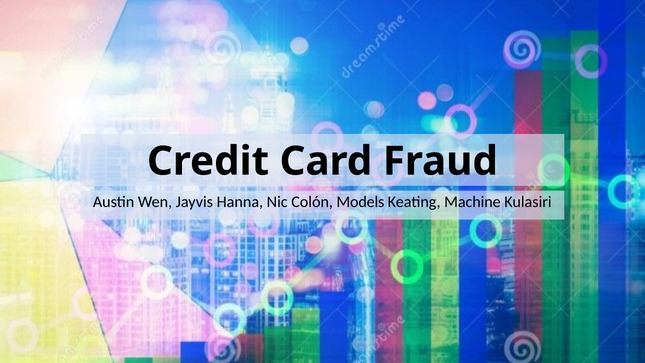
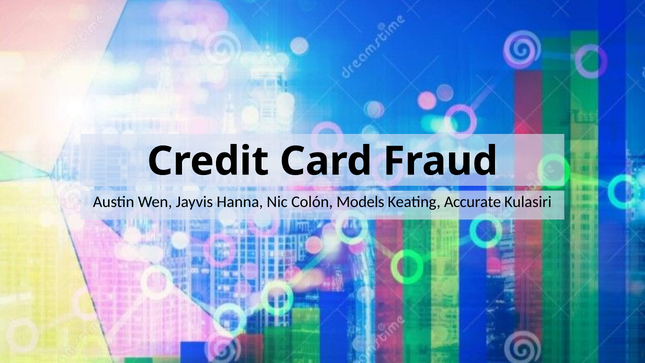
Machine: Machine -> Accurate
